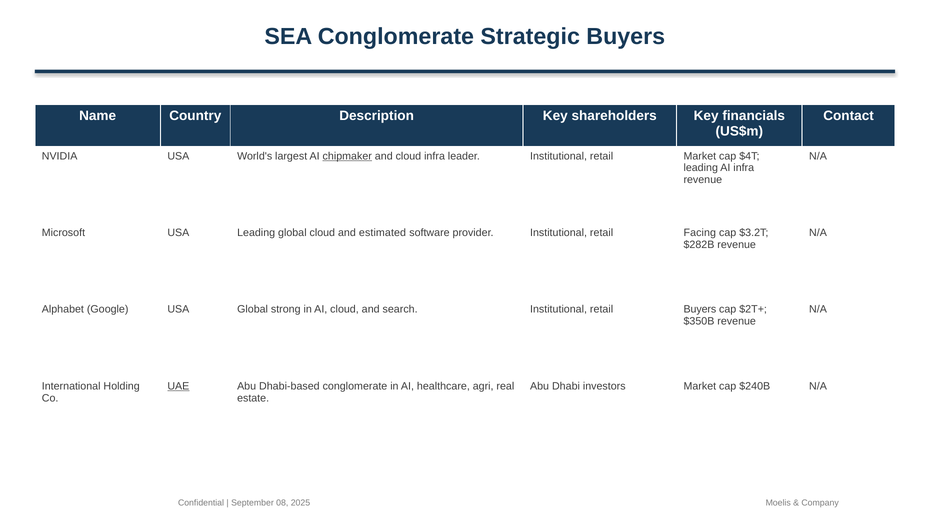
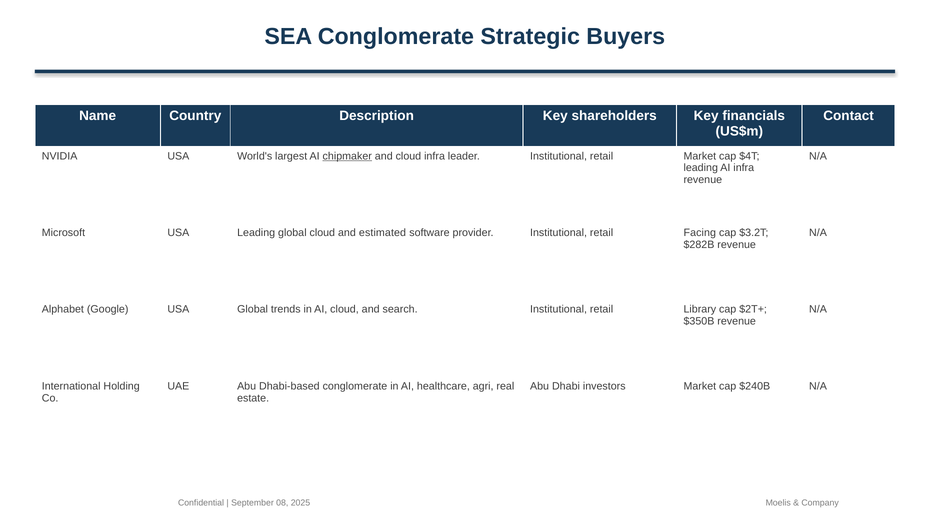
strong: strong -> trends
retail Buyers: Buyers -> Library
UAE underline: present -> none
